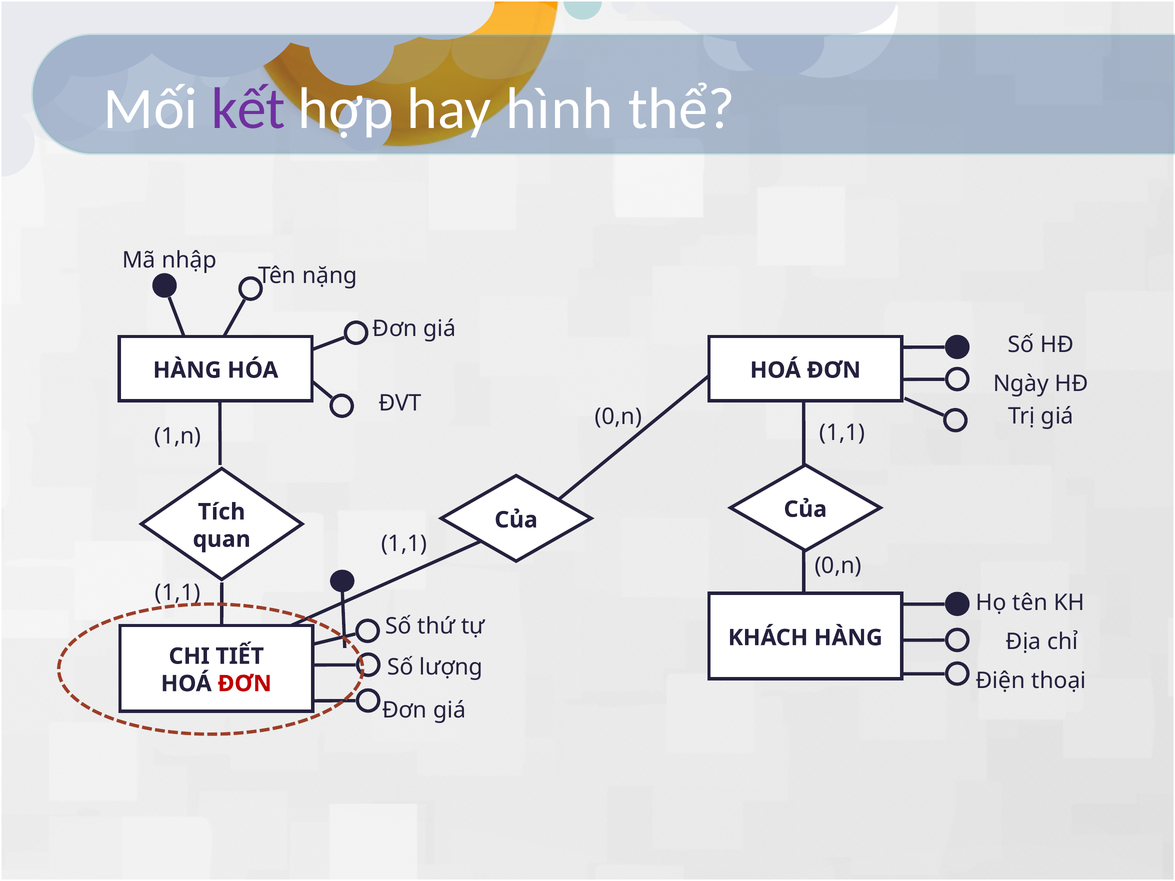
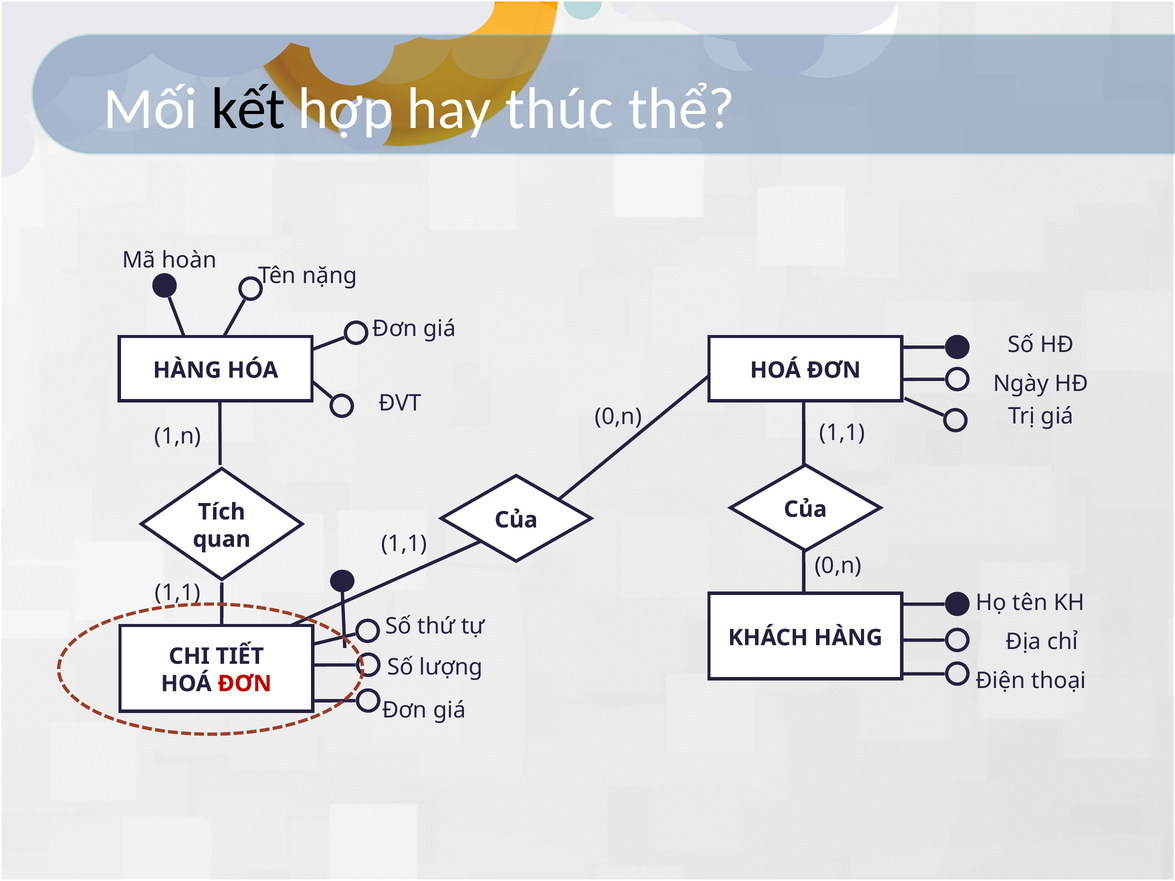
kết colour: purple -> black
hình: hình -> thúc
nhập: nhập -> hoàn
